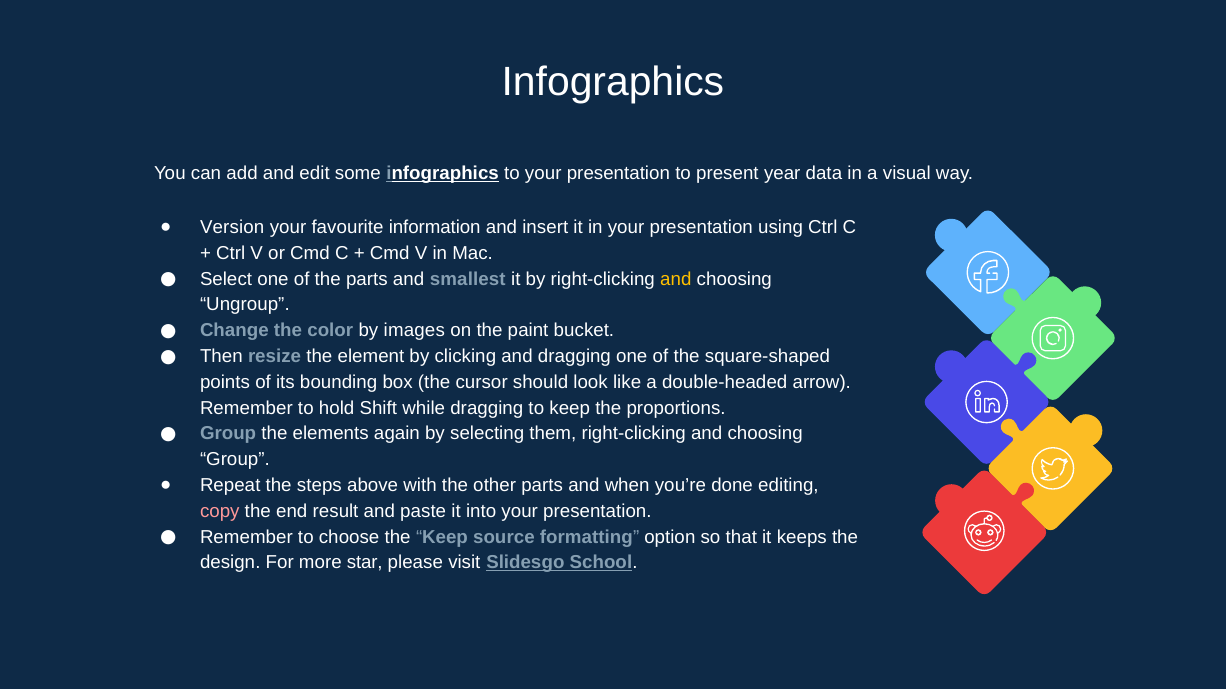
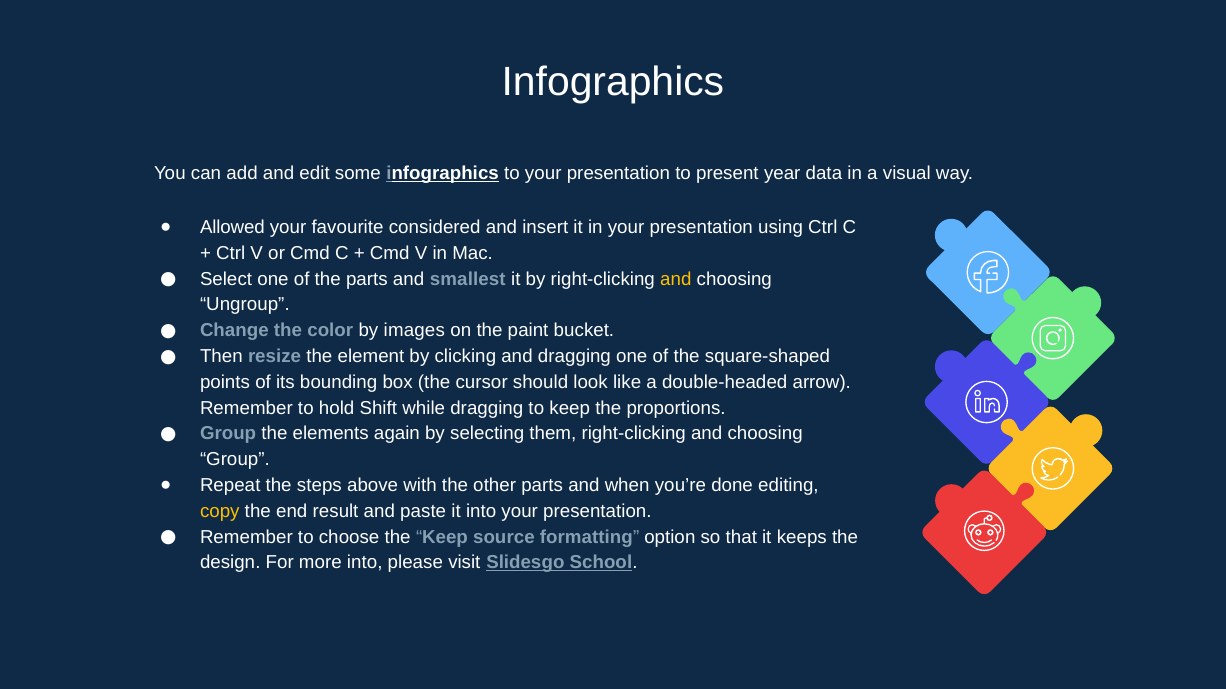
Version: Version -> Allowed
information: information -> considered
copy colour: pink -> yellow
more star: star -> into
